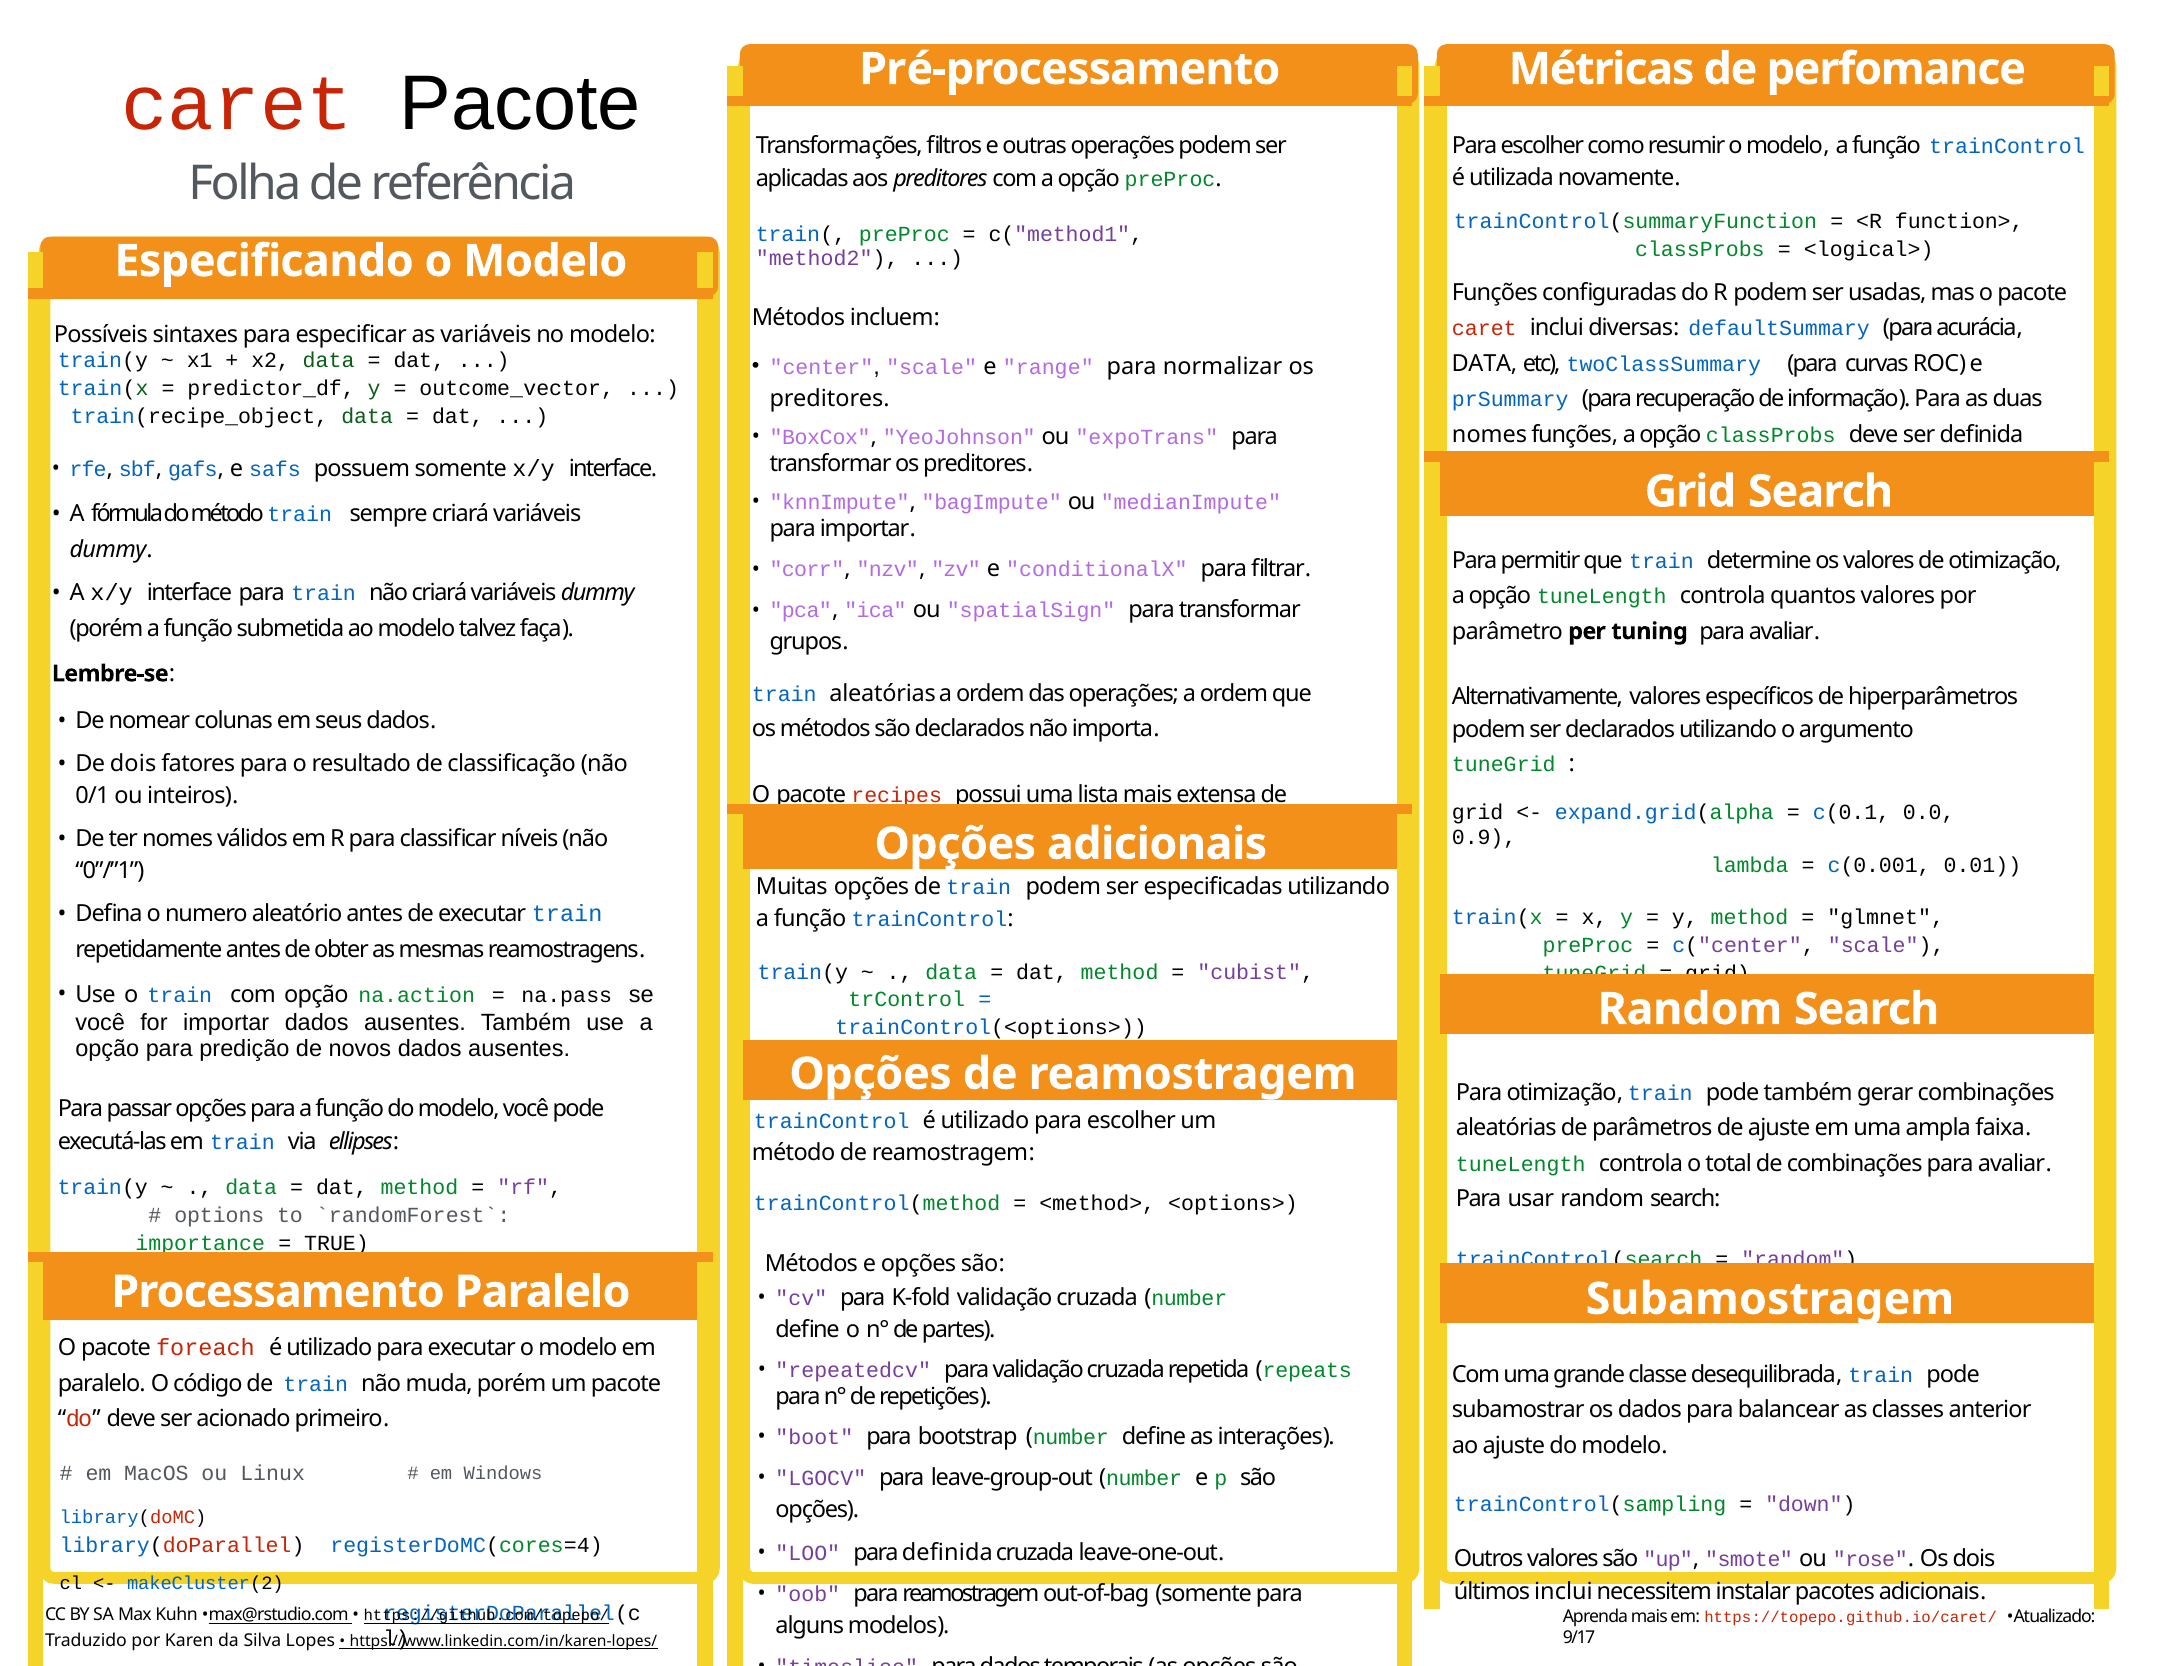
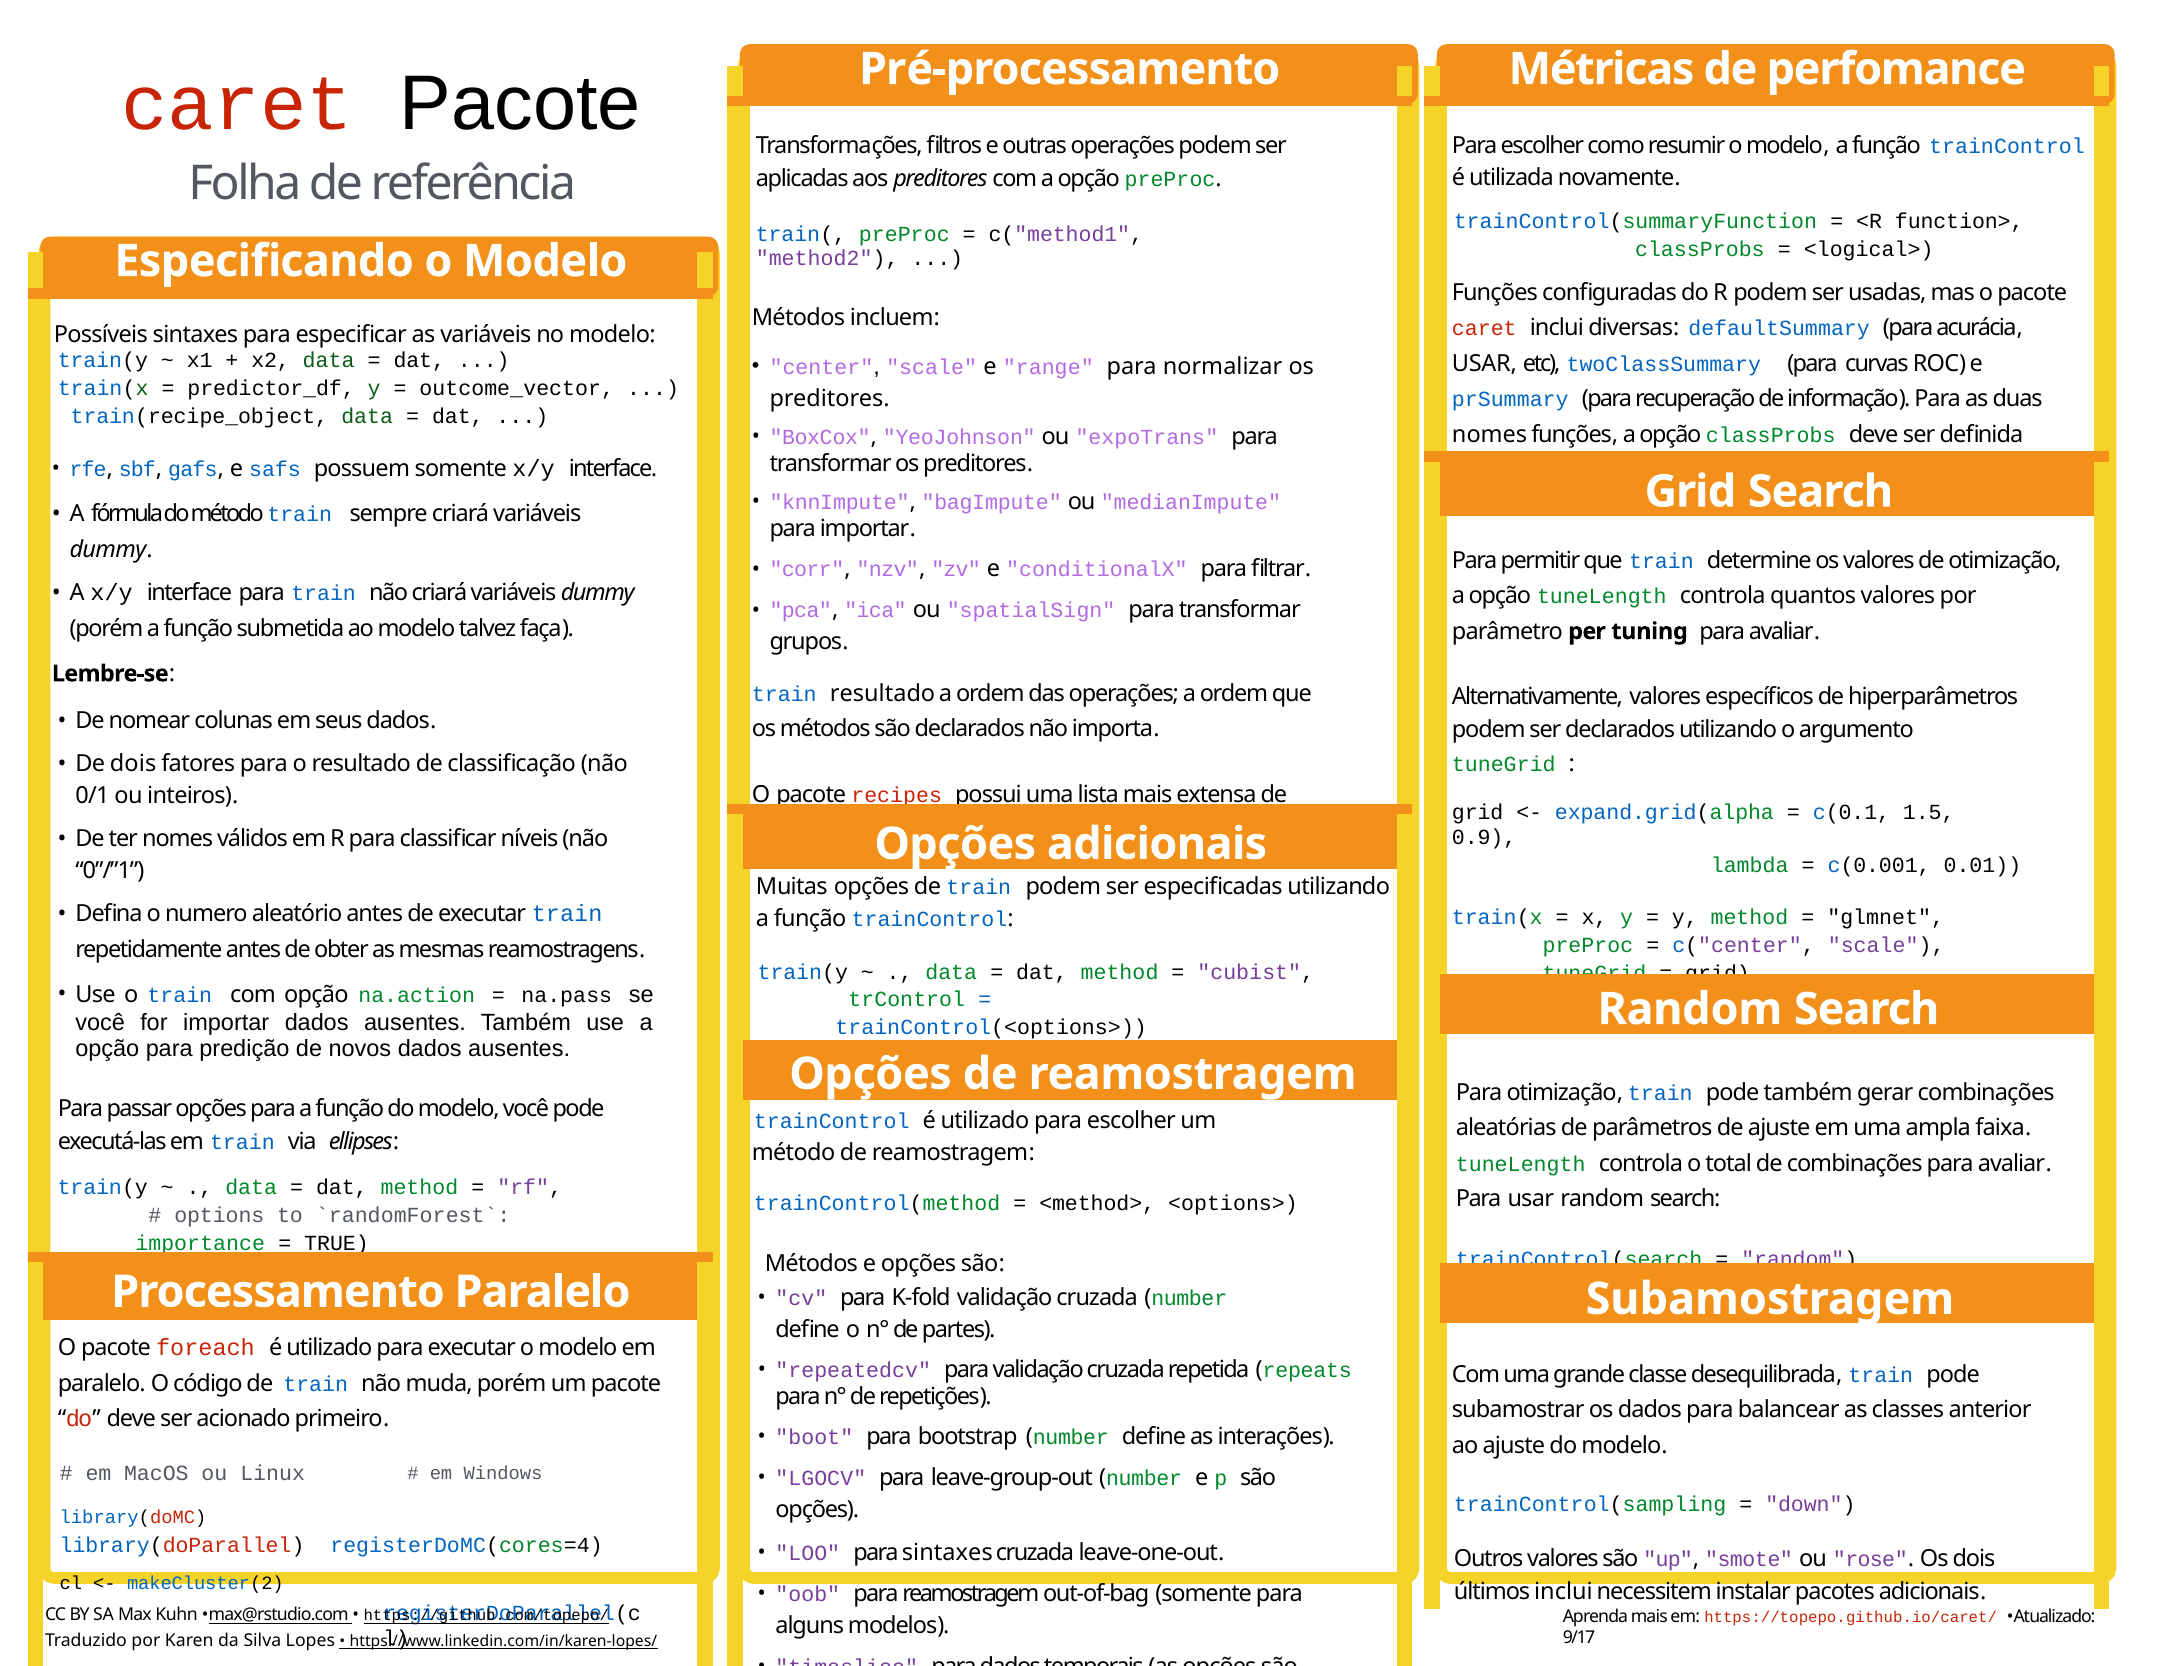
DATA at (1484, 363): DATA -> USAR
train aleatórias: aleatórias -> resultado
0.0: 0.0 -> 1.5
para definida: definida -> sintaxes
